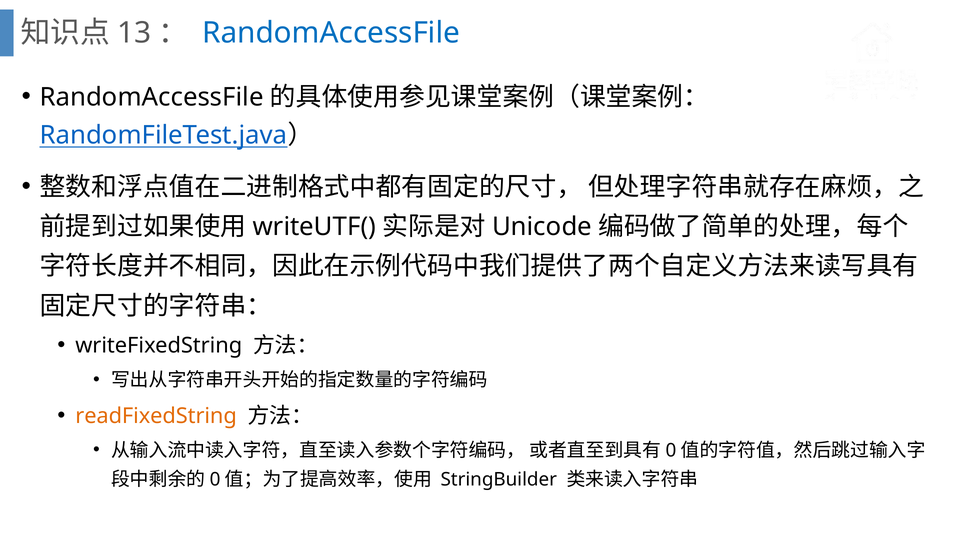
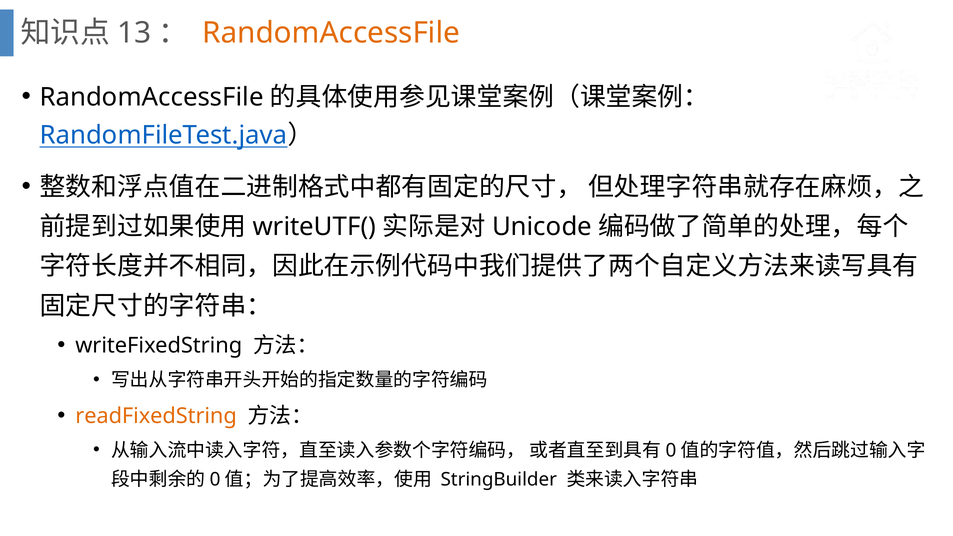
RandomAccessFile at (331, 33) colour: blue -> orange
